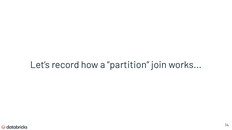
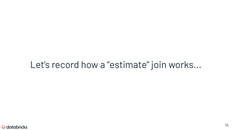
partition: partition -> estimate
